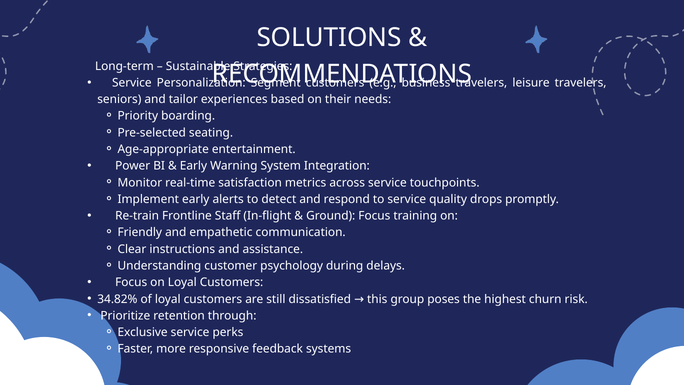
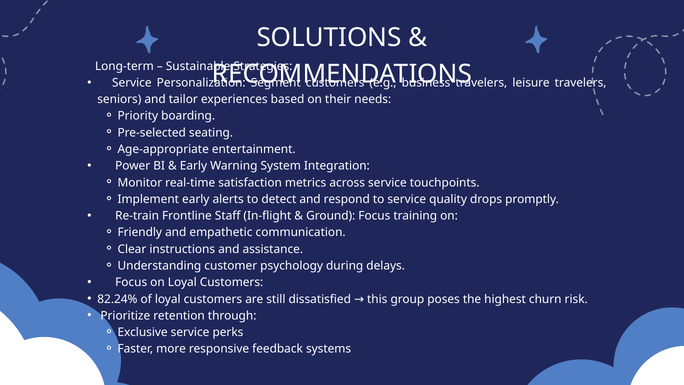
34.82%: 34.82% -> 82.24%
